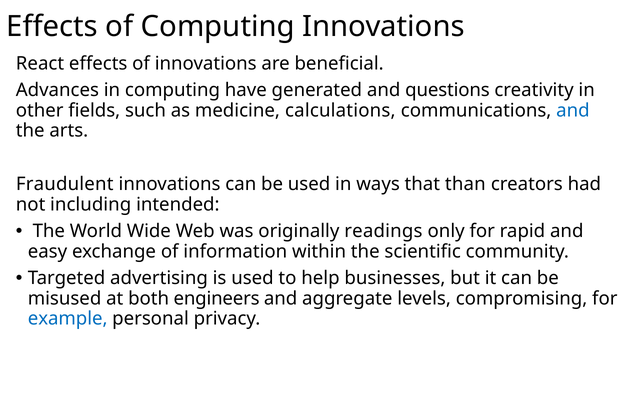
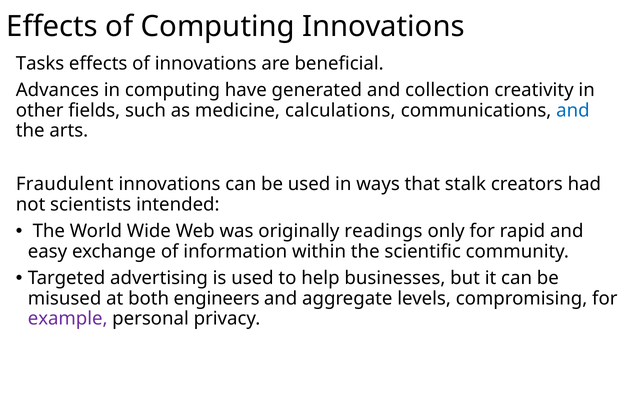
React: React -> Tasks
questions: questions -> collection
than: than -> stalk
including: including -> scientists
example colour: blue -> purple
